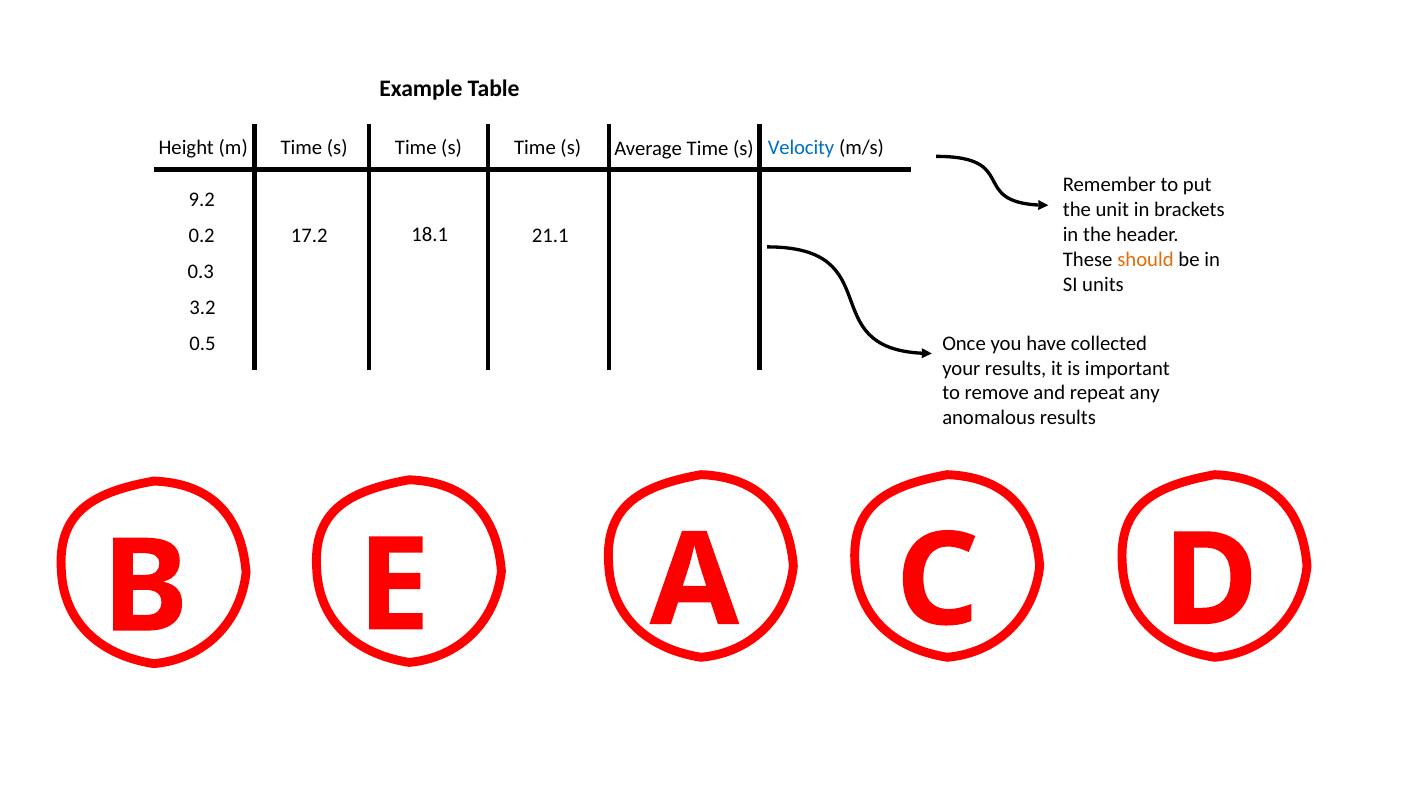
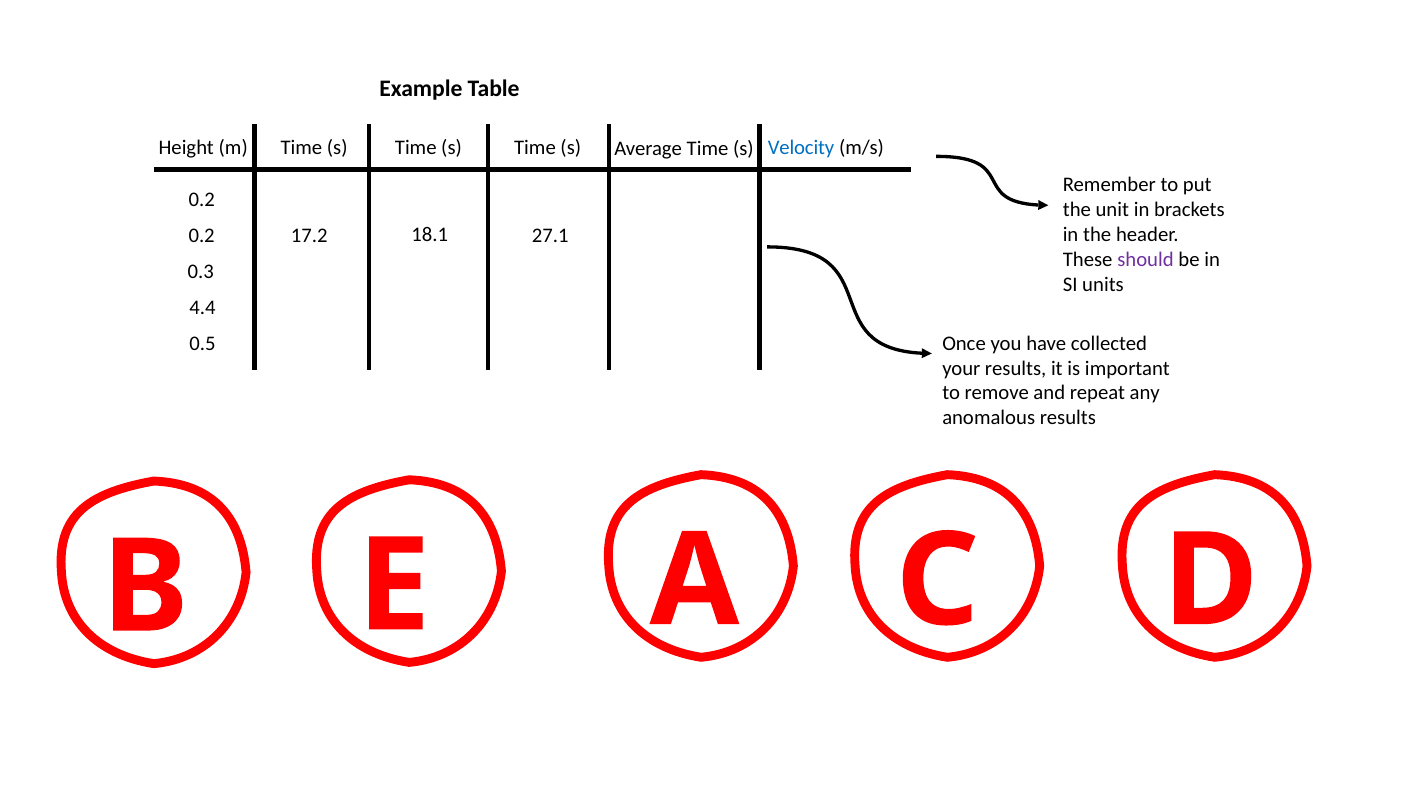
9.2 at (202, 200): 9.2 -> 0.2
21.1: 21.1 -> 27.1
should colour: orange -> purple
3.2: 3.2 -> 4.4
